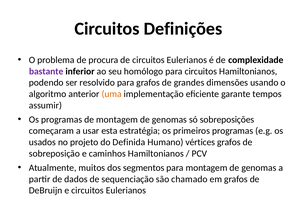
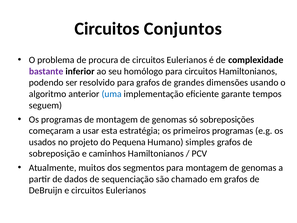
Definições: Definições -> Conjuntos
uma colour: orange -> blue
assumir: assumir -> seguem
Definida: Definida -> Pequena
vértices: vértices -> simples
